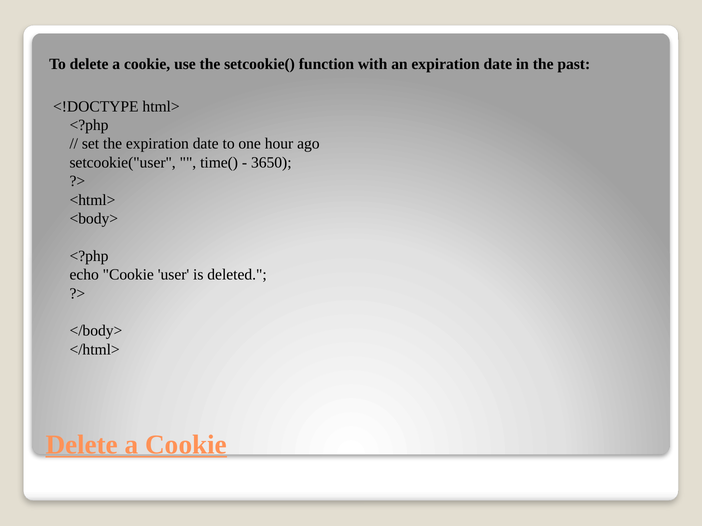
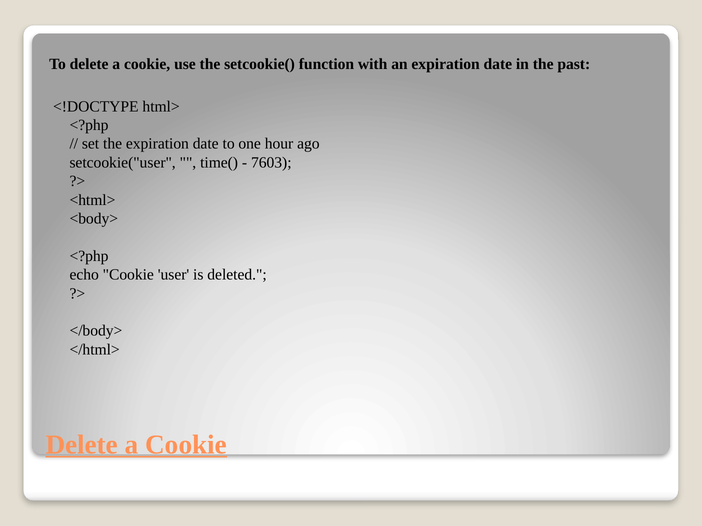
3650: 3650 -> 7603
